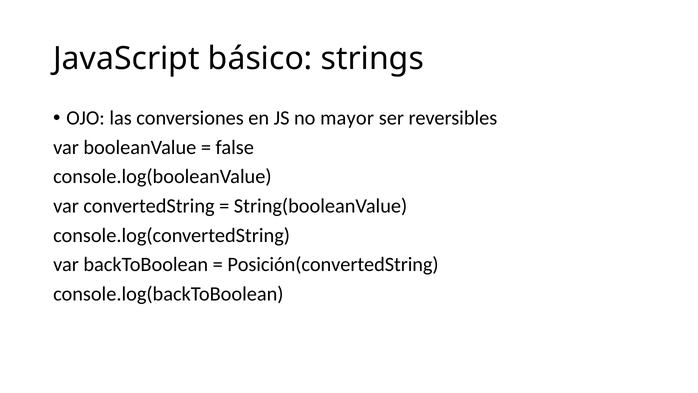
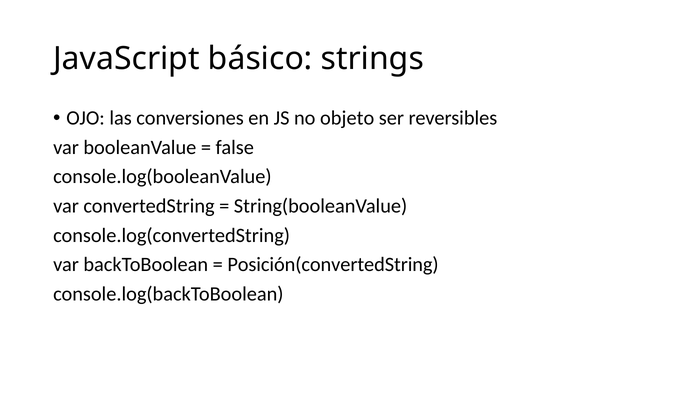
mayor: mayor -> objeto
